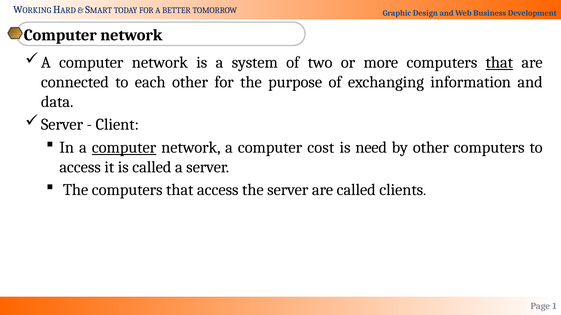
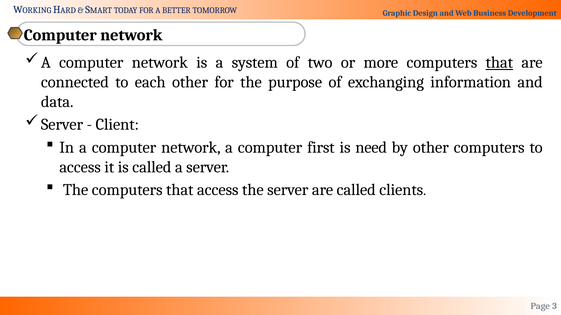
computer at (124, 148) underline: present -> none
cost: cost -> first
1: 1 -> 3
